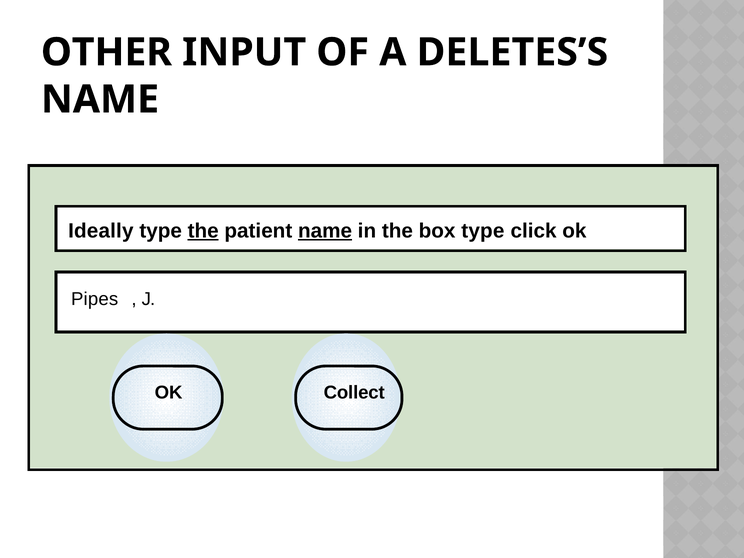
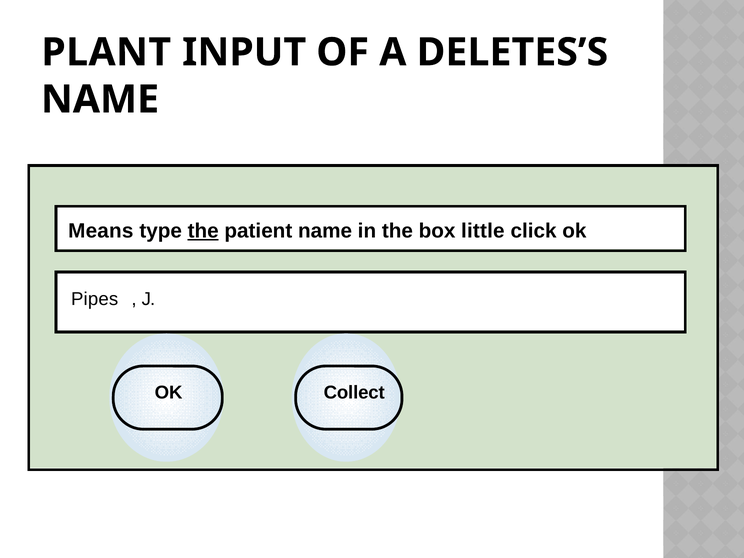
OTHER: OTHER -> PLANT
Ideally: Ideally -> Means
name at (325, 231) underline: present -> none
box type: type -> little
